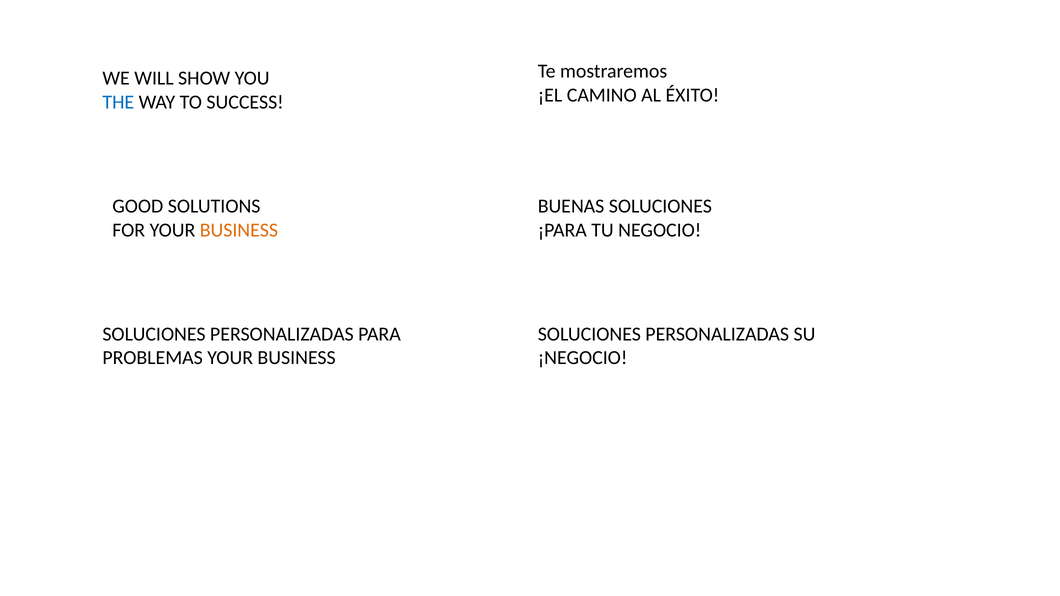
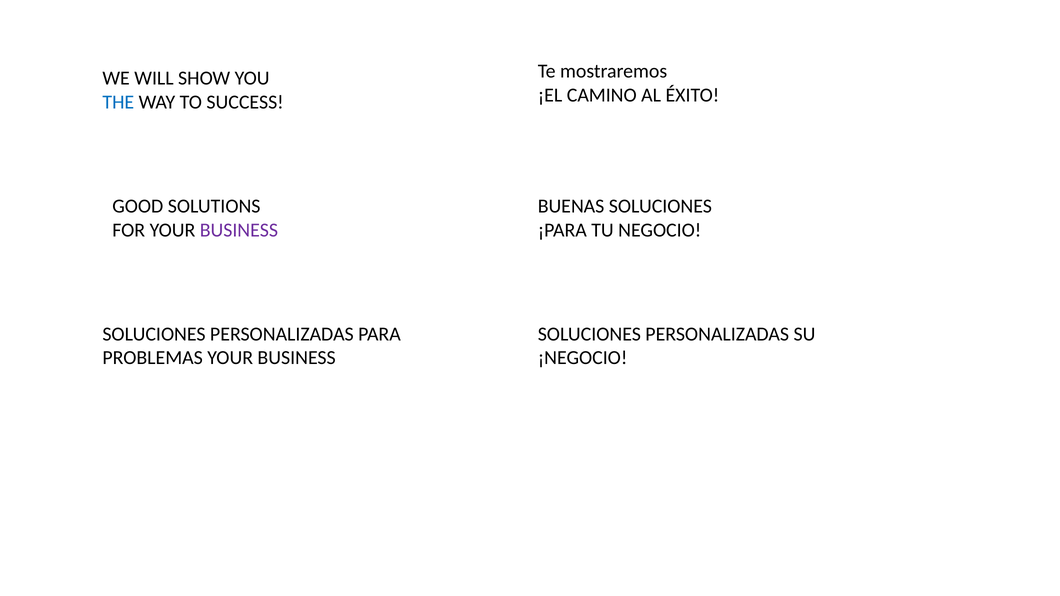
BUSINESS at (239, 230) colour: orange -> purple
